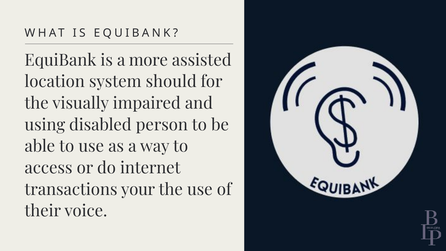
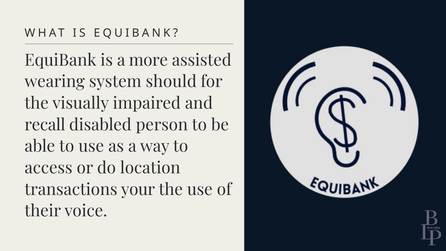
location: location -> wearing
using: using -> recall
internet: internet -> location
